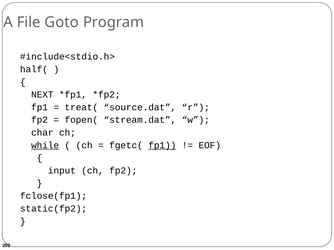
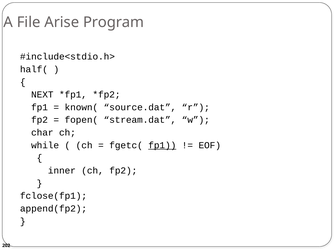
Goto: Goto -> Arise
treat(: treat( -> known(
while underline: present -> none
input: input -> inner
static(fp2: static(fp2 -> append(fp2
